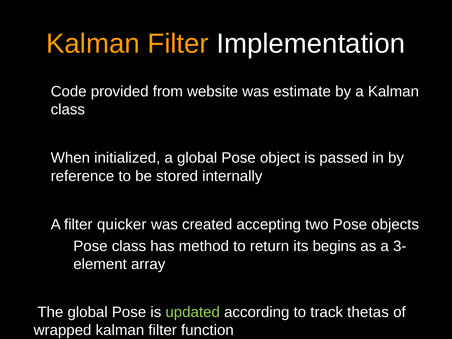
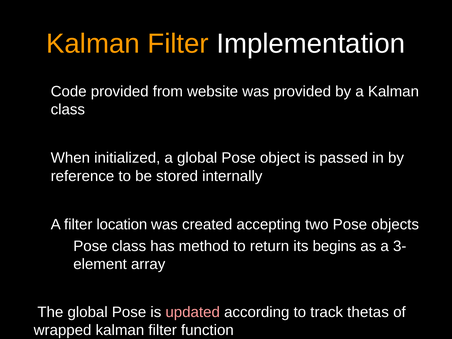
was estimate: estimate -> provided
quicker: quicker -> location
updated colour: light green -> pink
